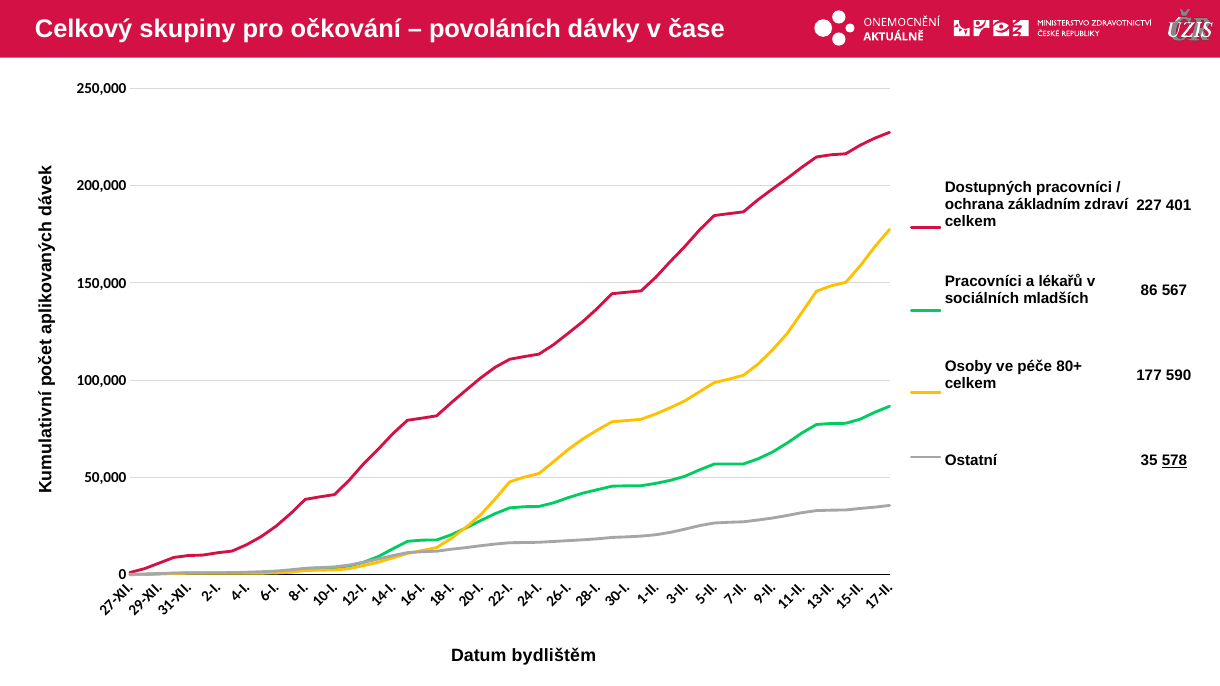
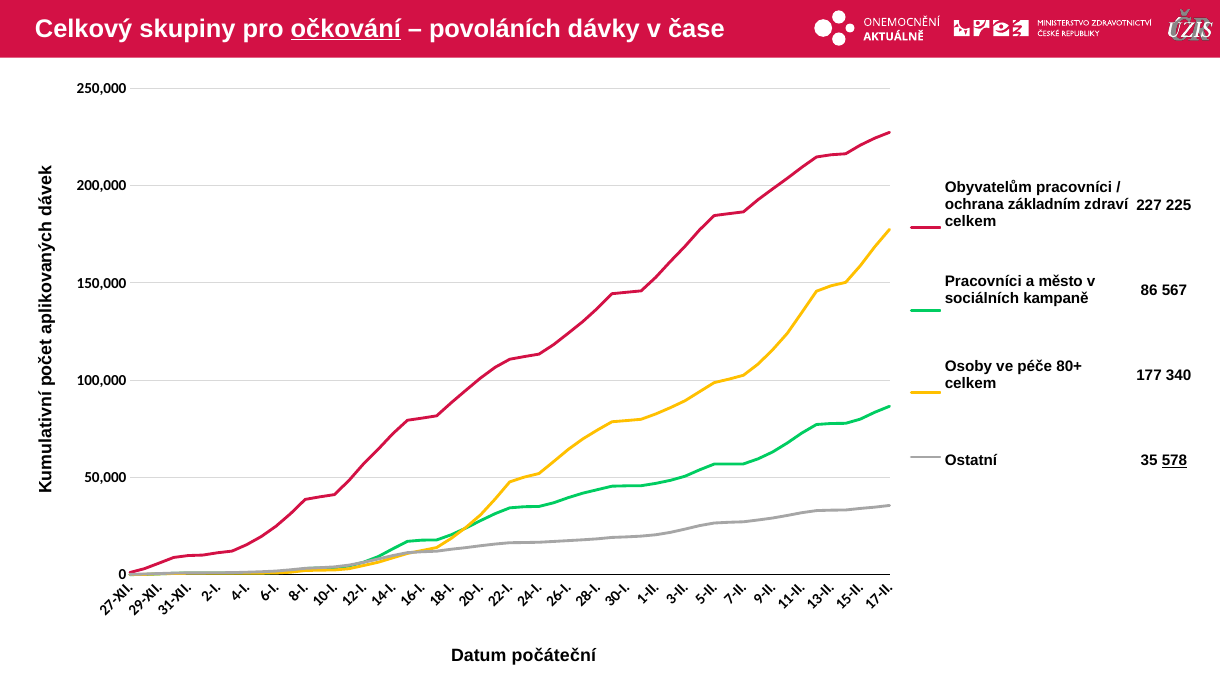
očkování underline: none -> present
Dostupných: Dostupných -> Obyvatelům
401: 401 -> 225
lékařů: lékařů -> město
mladších: mladších -> kampaně
590: 590 -> 340
bydlištěm: bydlištěm -> počáteční
